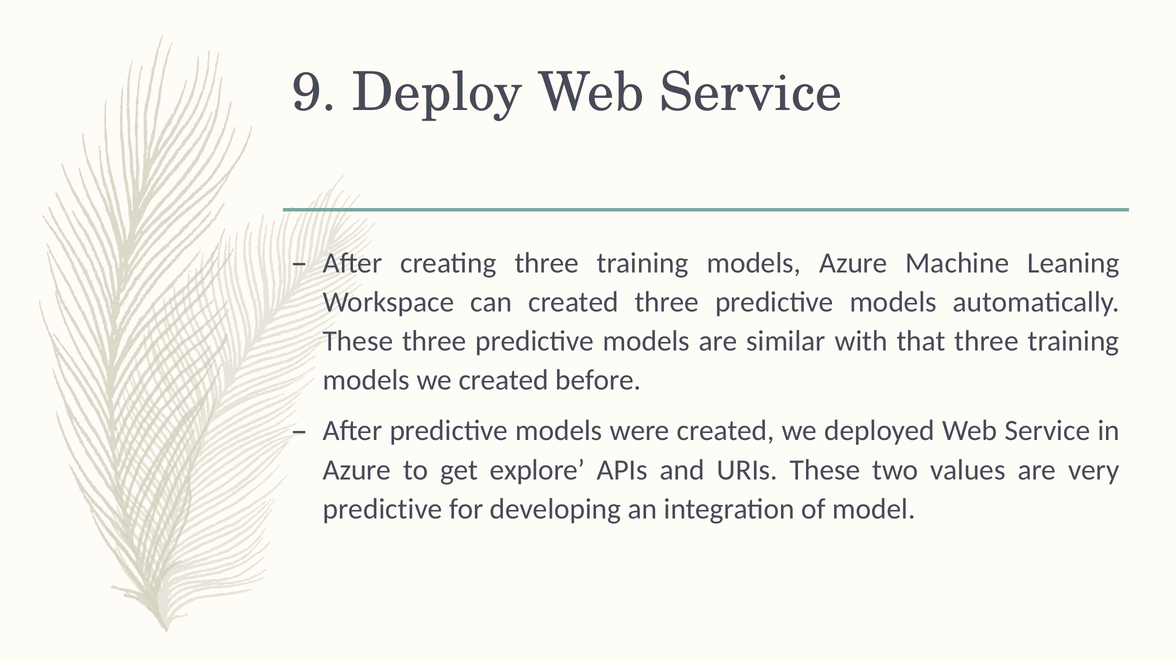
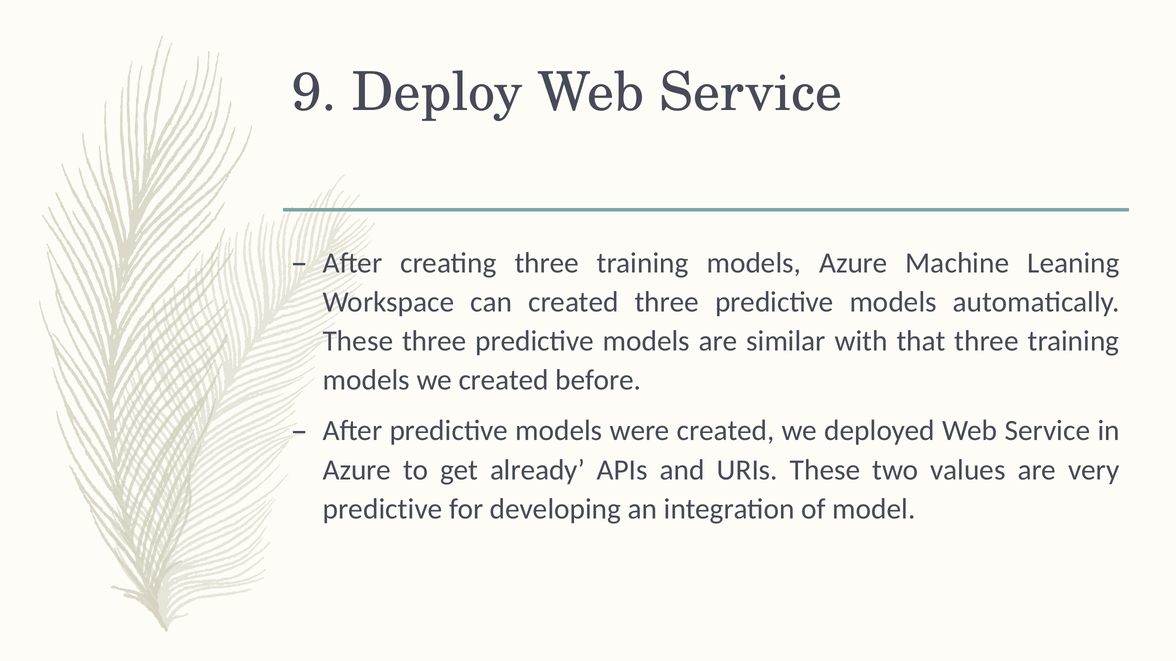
explore: explore -> already
